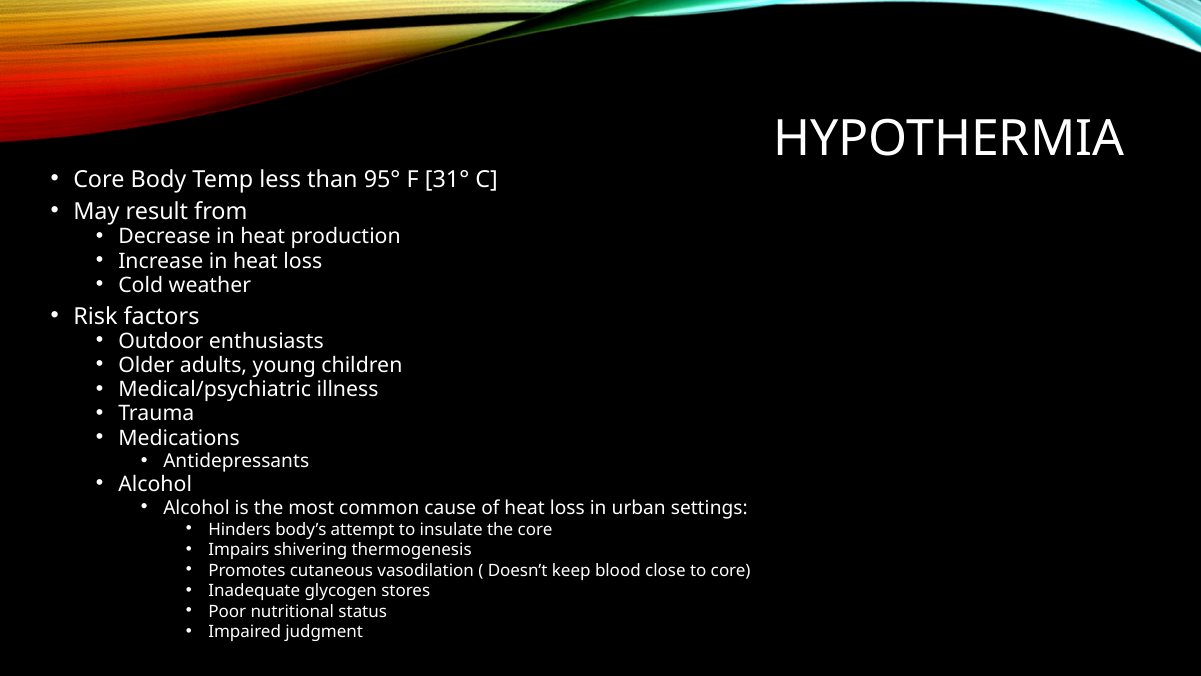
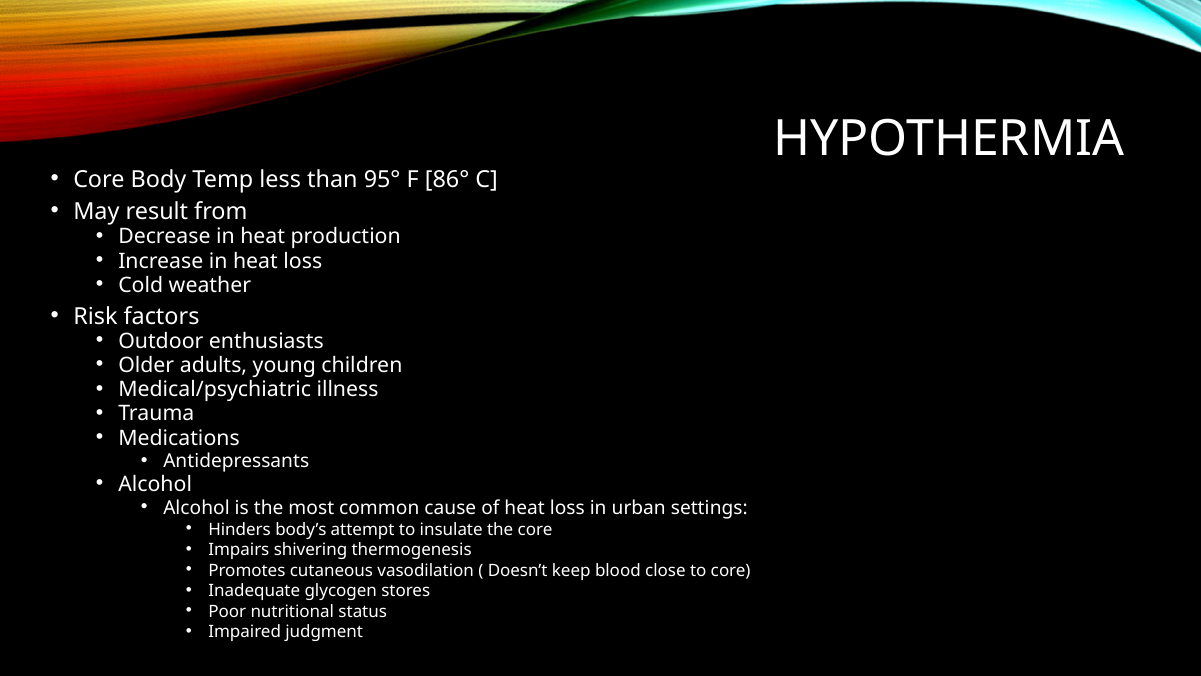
31°: 31° -> 86°
